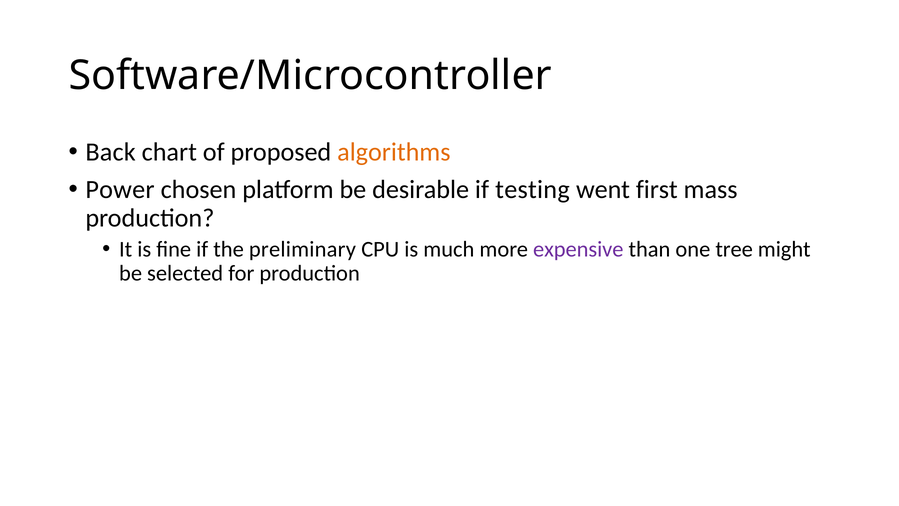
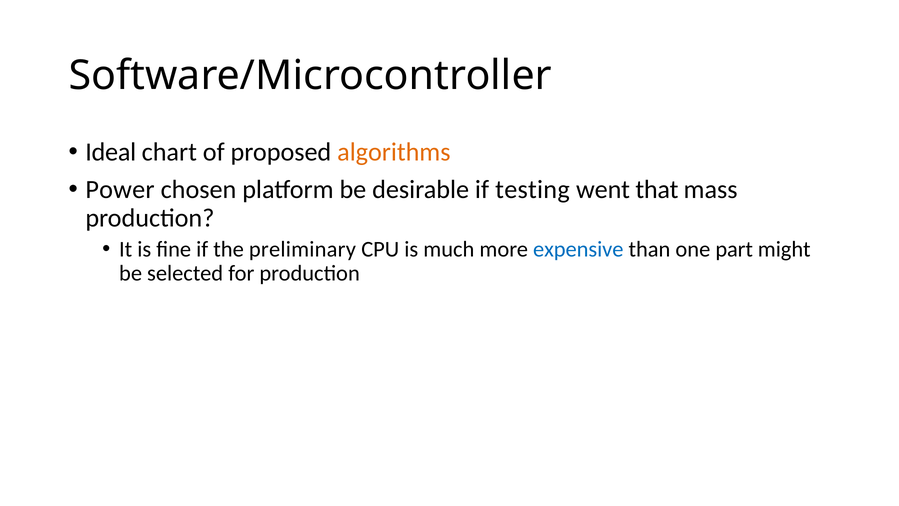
Back: Back -> Ideal
first: first -> that
expensive colour: purple -> blue
tree: tree -> part
